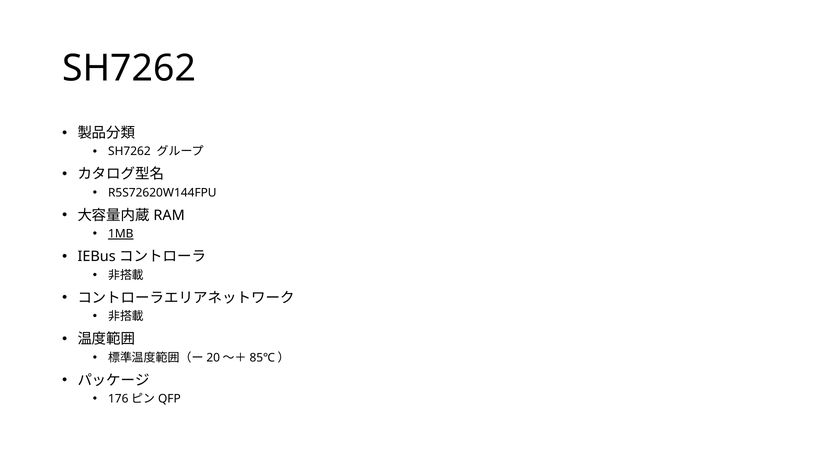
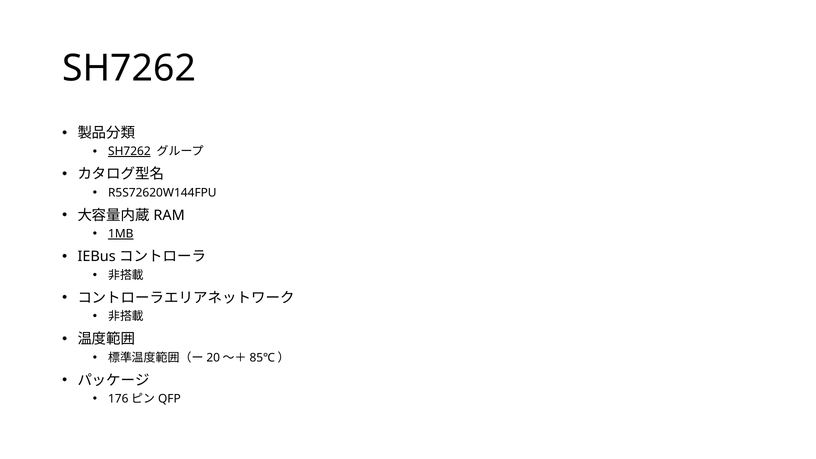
SH7262 at (129, 151) underline: none -> present
